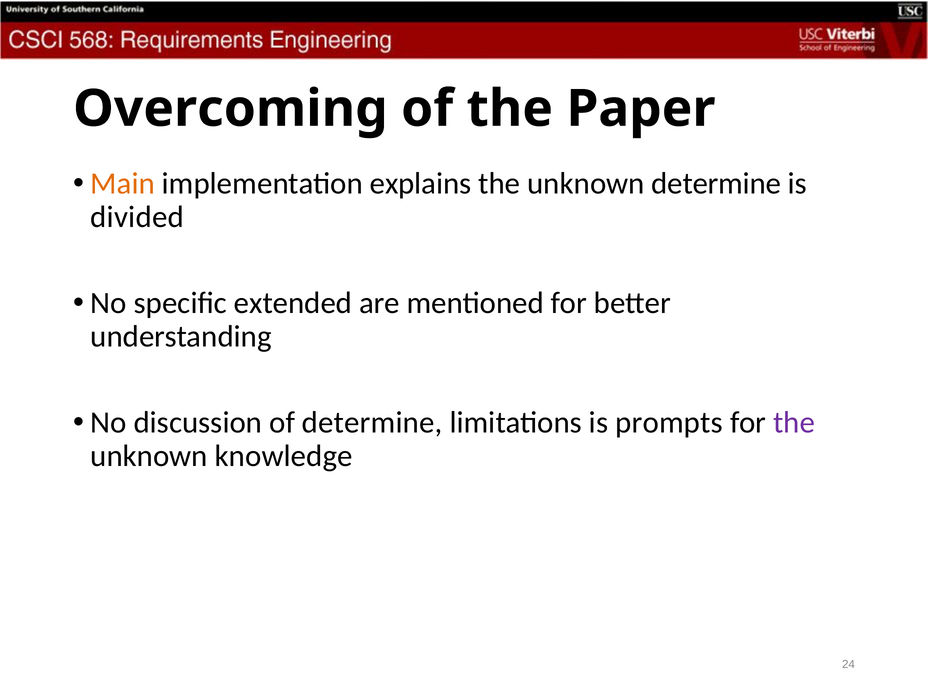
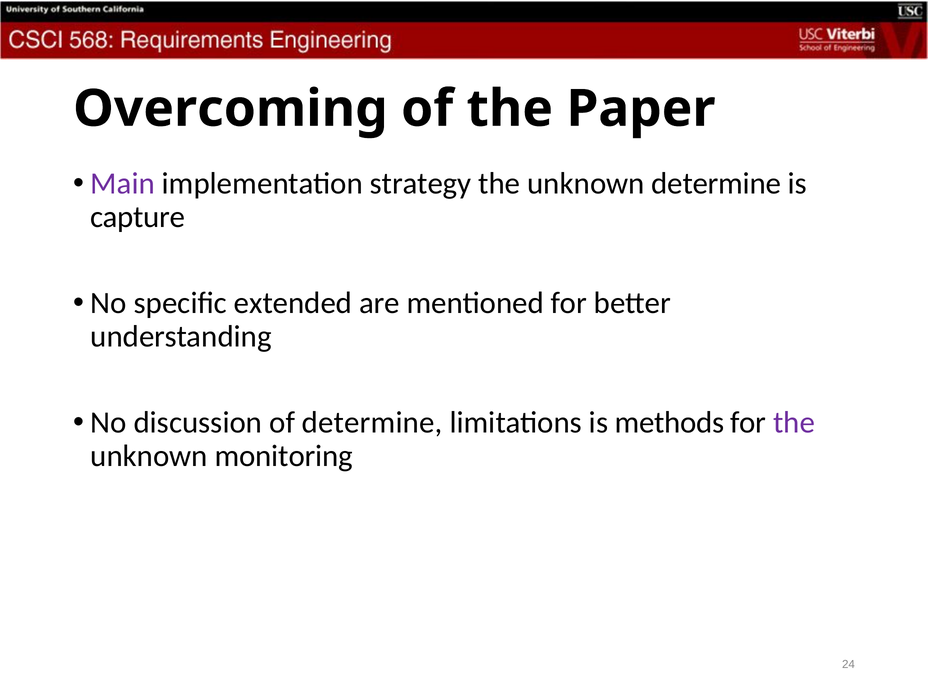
Main colour: orange -> purple
explains: explains -> strategy
divided: divided -> capture
prompts: prompts -> methods
knowledge: knowledge -> monitoring
